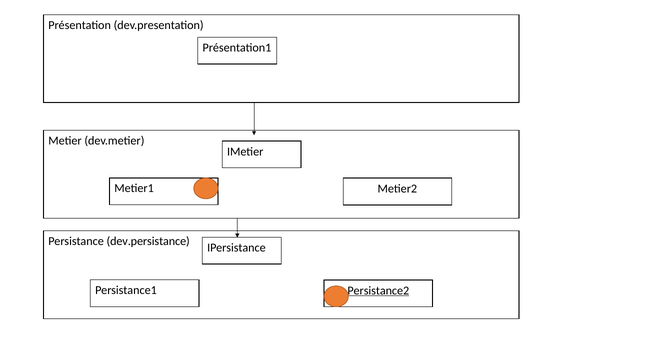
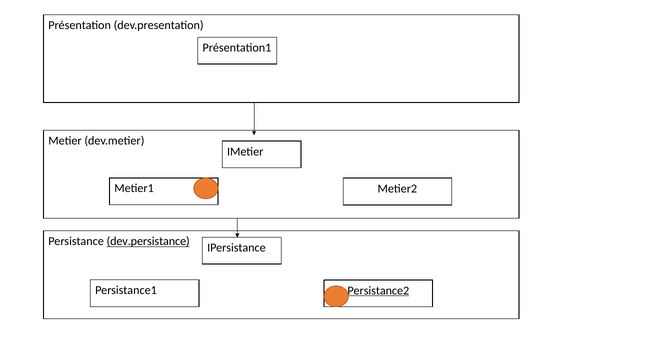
dev.persistance underline: none -> present
